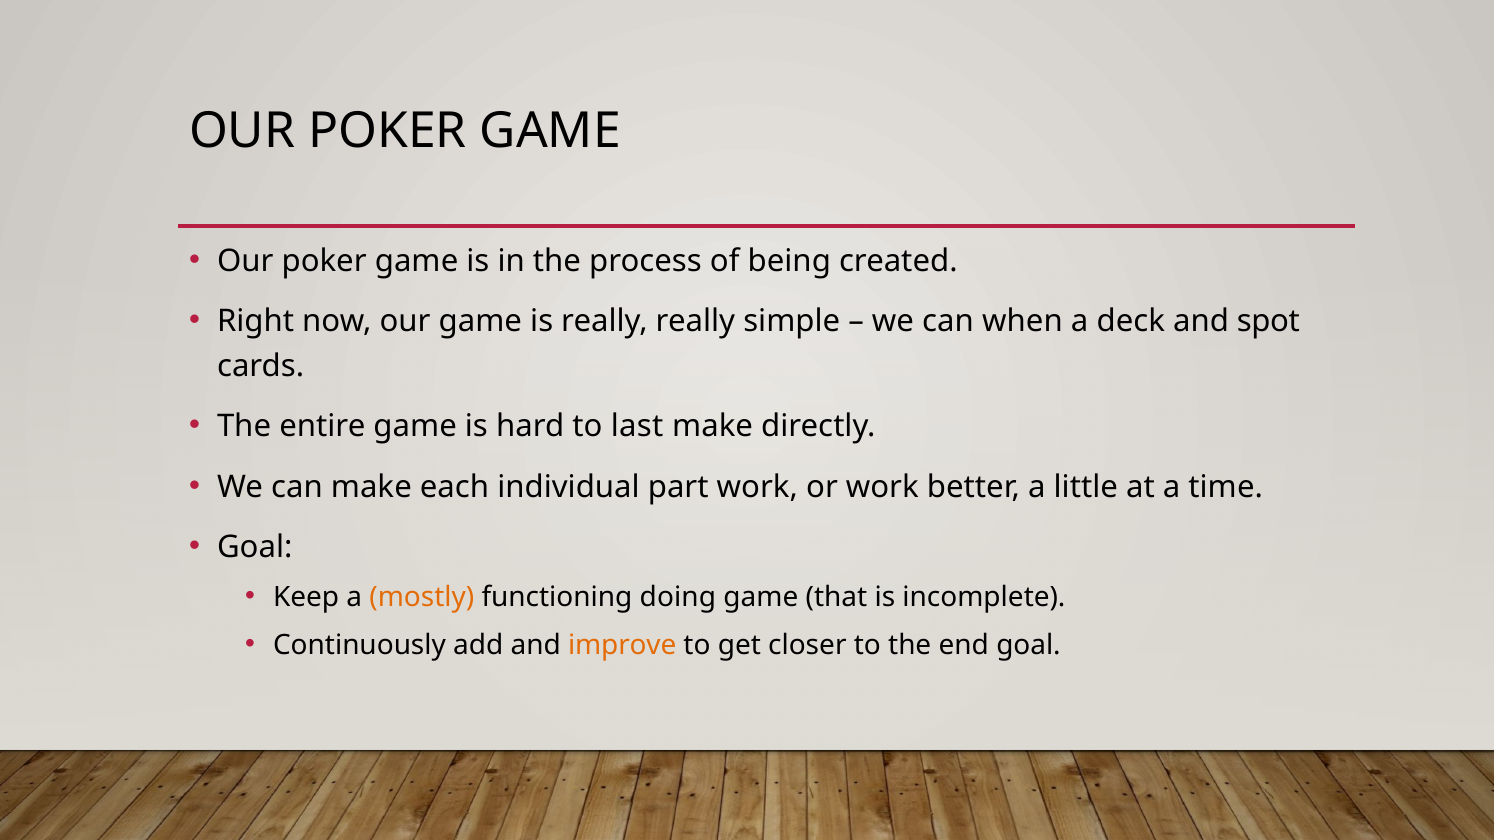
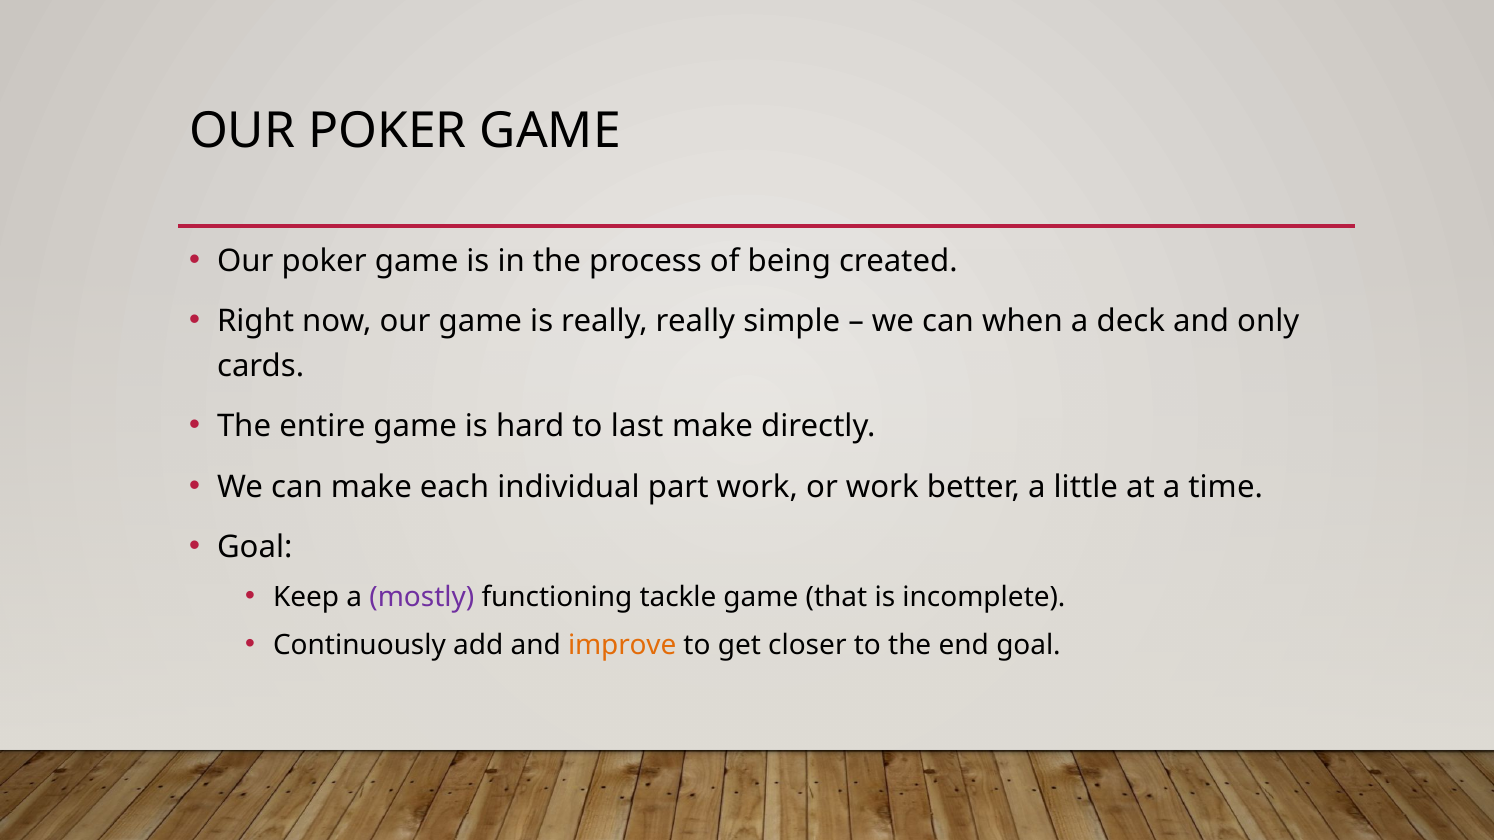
spot: spot -> only
mostly colour: orange -> purple
doing: doing -> tackle
